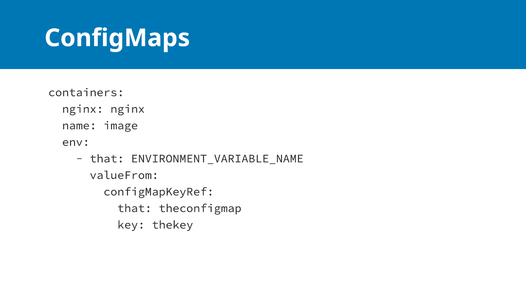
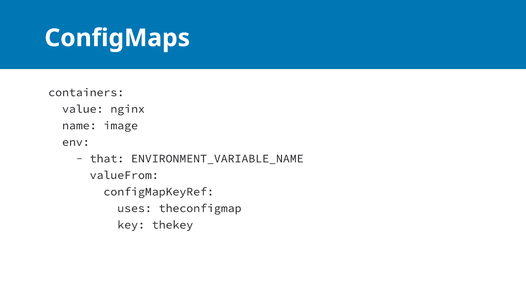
nginx at (83, 109): nginx -> value
that at (135, 208): that -> uses
